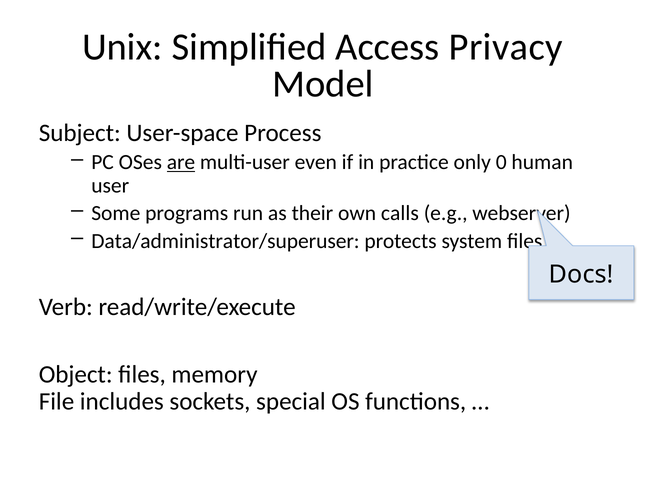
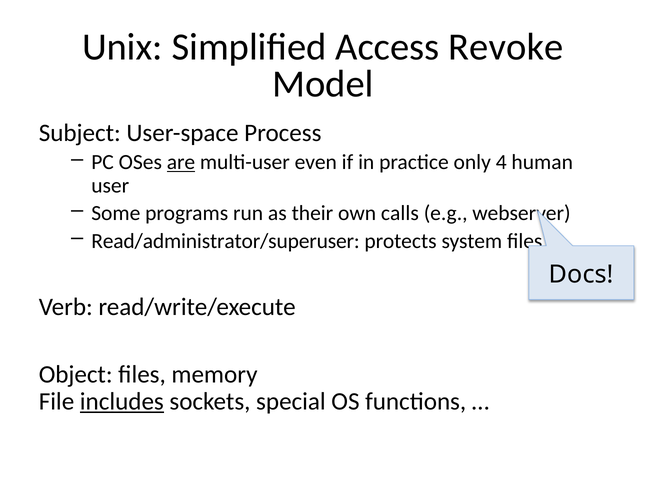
Privacy: Privacy -> Revoke
0: 0 -> 4
Data/administrator/superuser: Data/administrator/superuser -> Read/administrator/superuser
includes underline: none -> present
